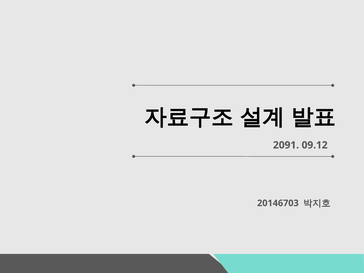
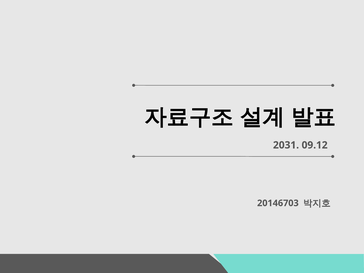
2091: 2091 -> 2031
